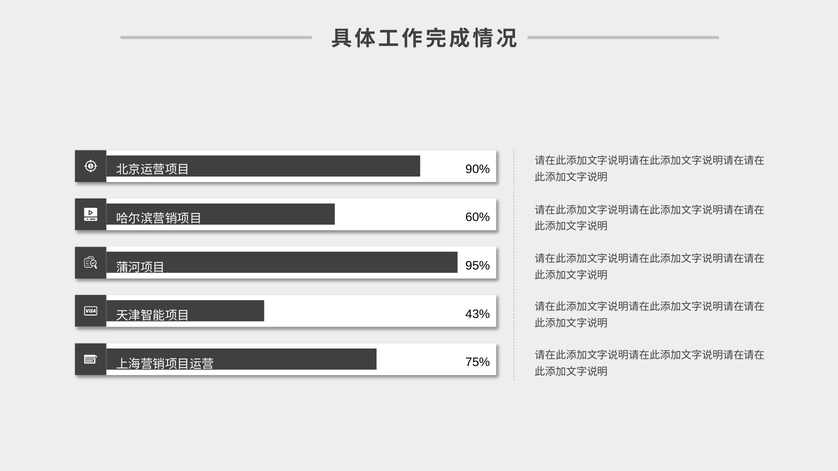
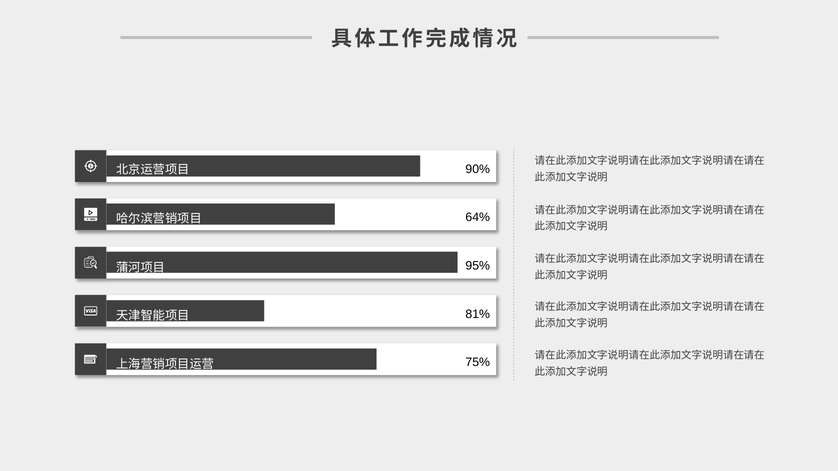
60%: 60% -> 64%
43%: 43% -> 81%
